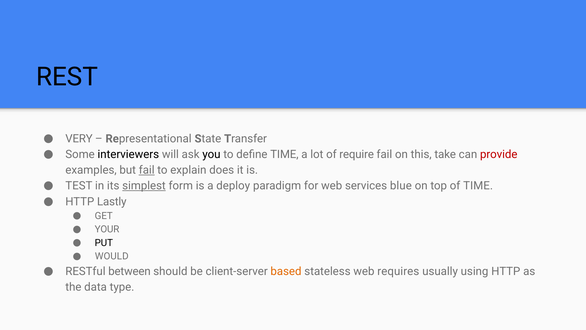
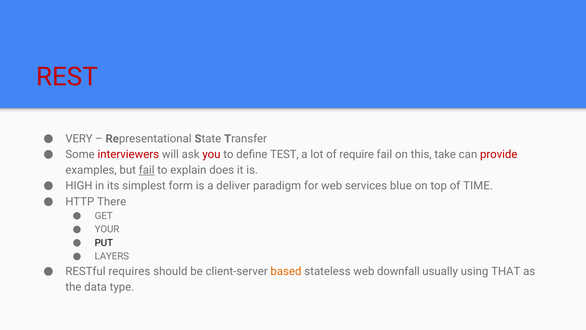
REST colour: black -> red
interviewers colour: black -> red
you colour: black -> red
define TIME: TIME -> TEST
TEST: TEST -> HIGH
simplest underline: present -> none
deploy: deploy -> deliver
Lastly: Lastly -> There
WOULD: WOULD -> LAYERS
between: between -> requires
requires: requires -> downfall
using HTTP: HTTP -> THAT
